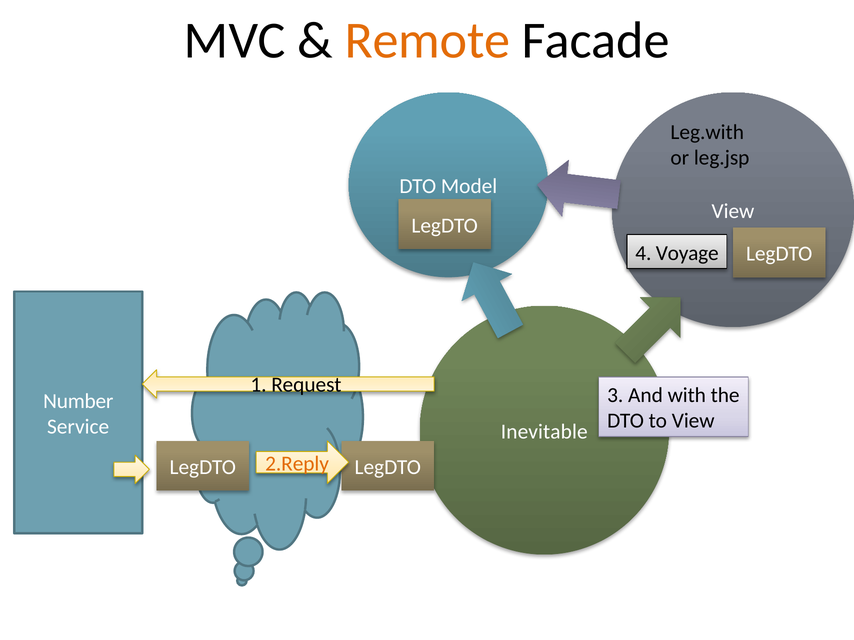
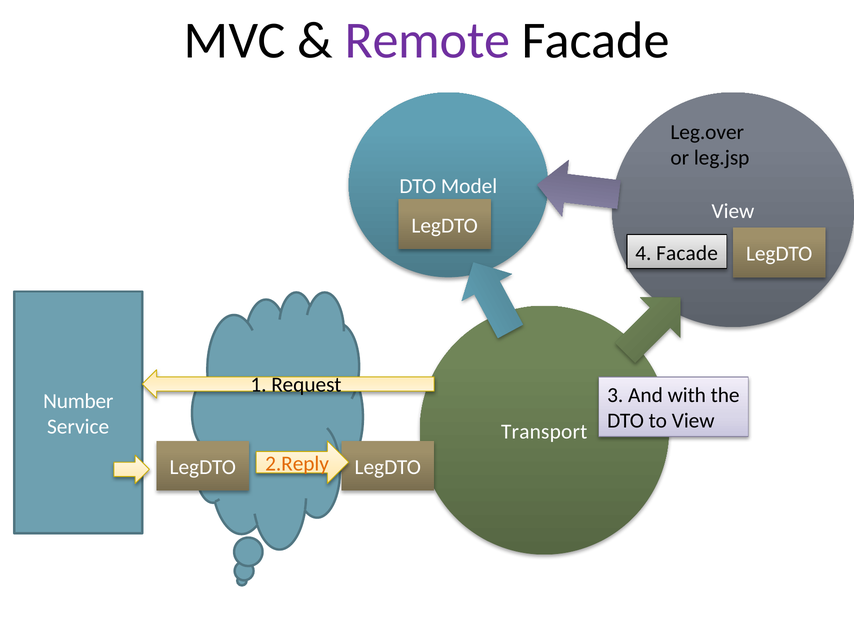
Remote colour: orange -> purple
Leg.with: Leg.with -> Leg.over
4 Voyage: Voyage -> Facade
Inevitable: Inevitable -> Transport
